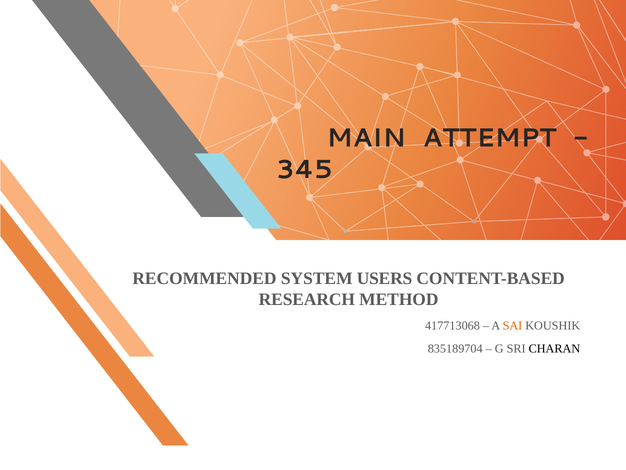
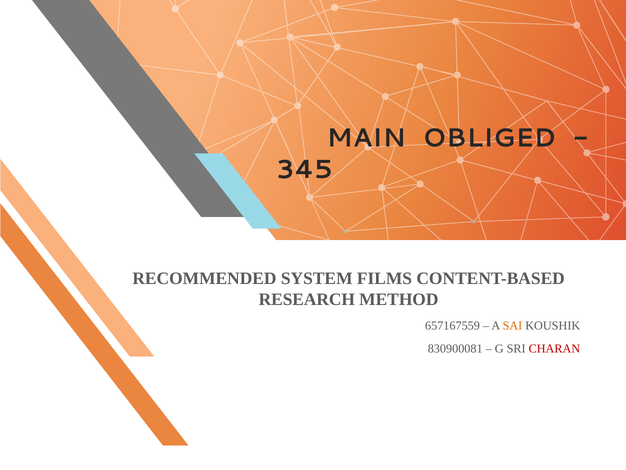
ATTEMPT: ATTEMPT -> OBLIGED
USERS: USERS -> FILMS
417713068: 417713068 -> 657167559
835189704: 835189704 -> 830900081
CHARAN colour: black -> red
